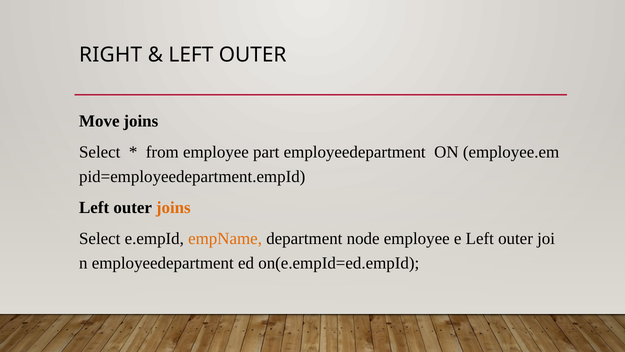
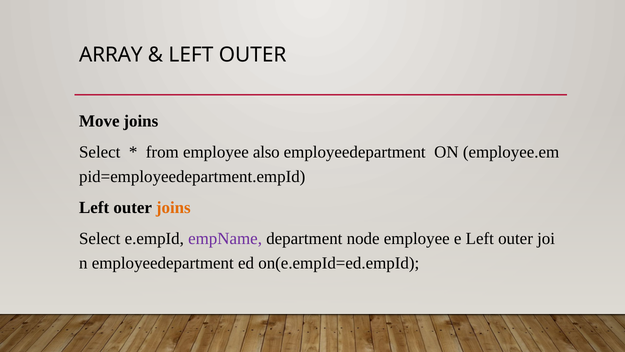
RIGHT: RIGHT -> ARRAY
part: part -> also
empName colour: orange -> purple
